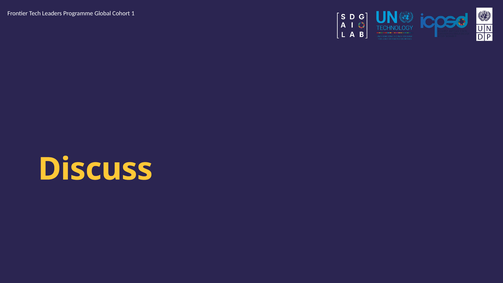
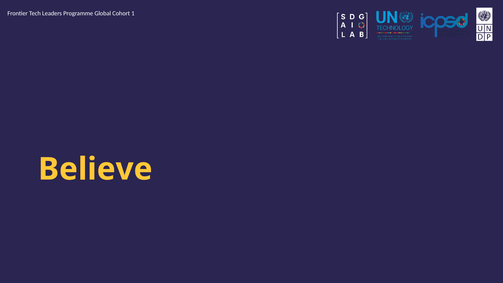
Discuss: Discuss -> Believe
